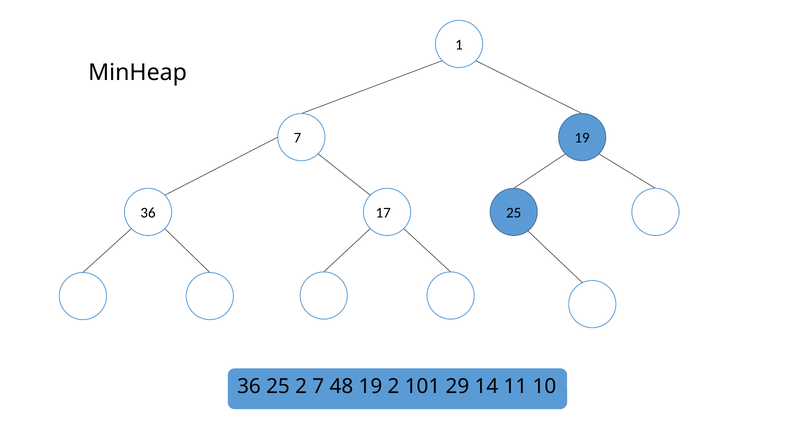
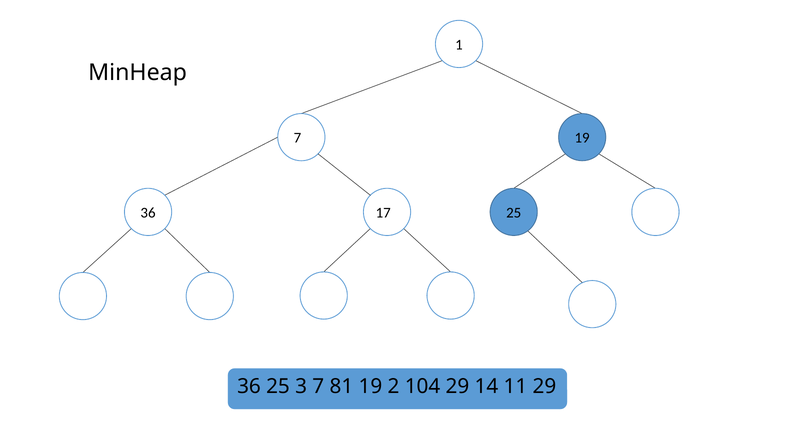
25 2: 2 -> 3
48: 48 -> 81
101: 101 -> 104
11 10: 10 -> 29
